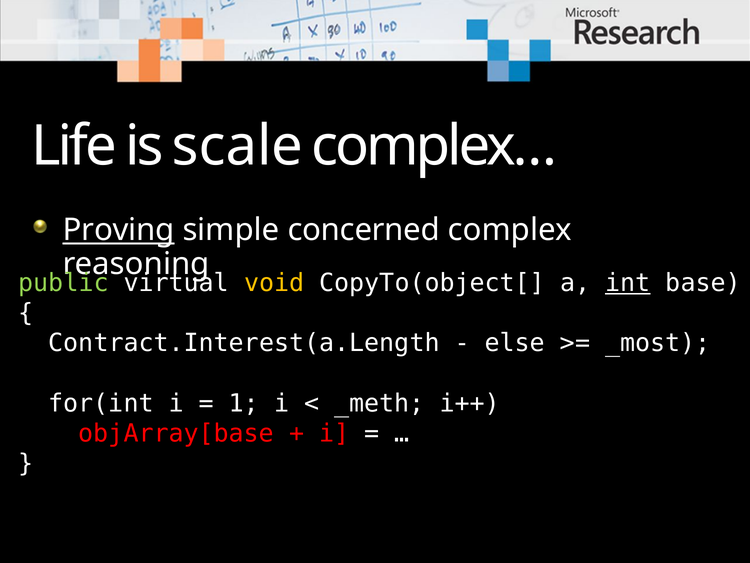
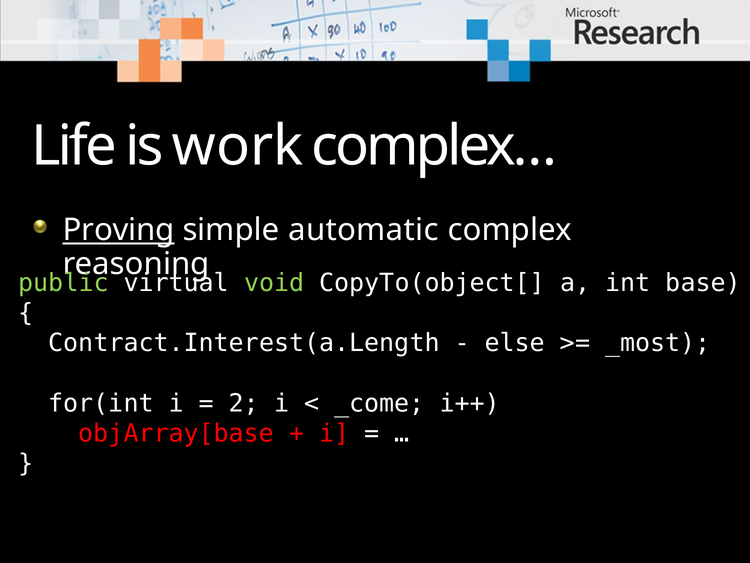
scale: scale -> work
concerned: concerned -> automatic
void colour: yellow -> light green
int underline: present -> none
1: 1 -> 2
_meth: _meth -> _come
